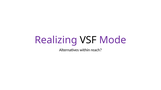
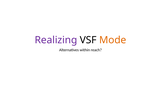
Mode colour: purple -> orange
